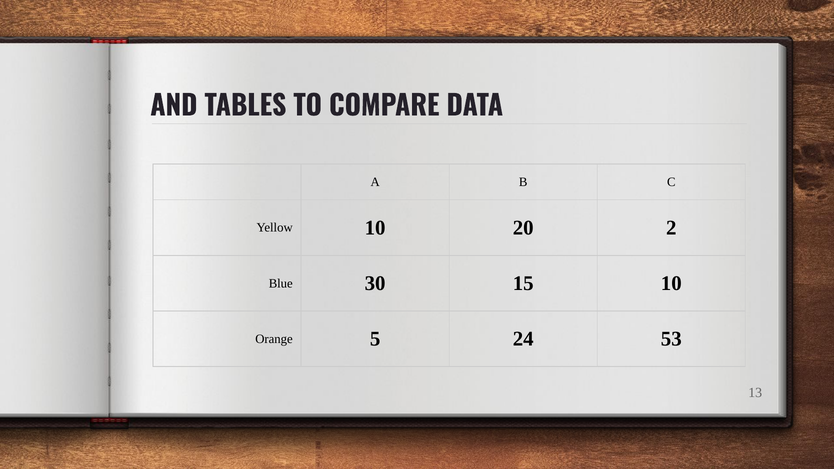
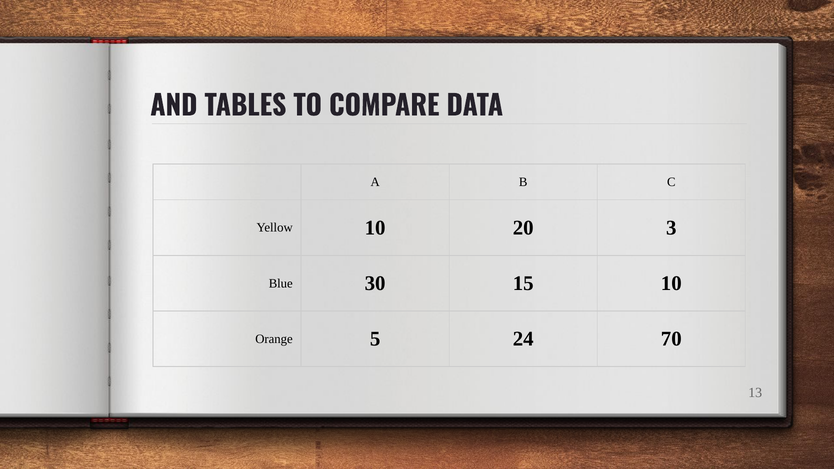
2: 2 -> 3
53: 53 -> 70
